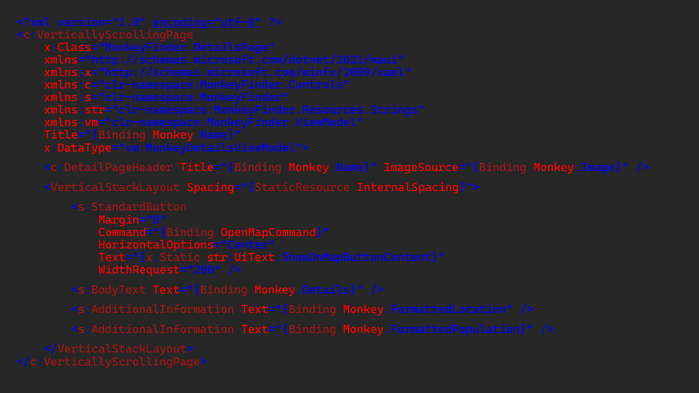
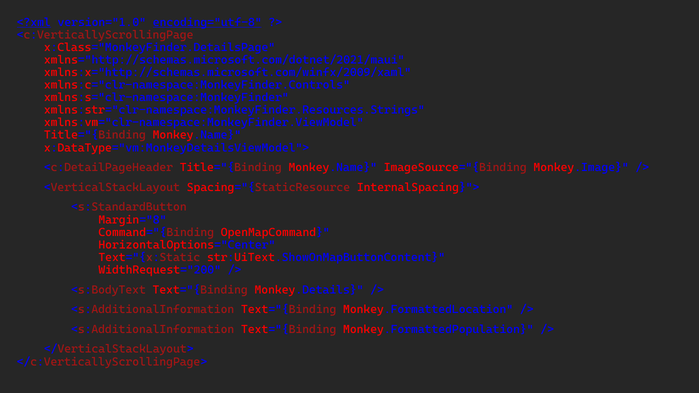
<?xml underline: none -> present
